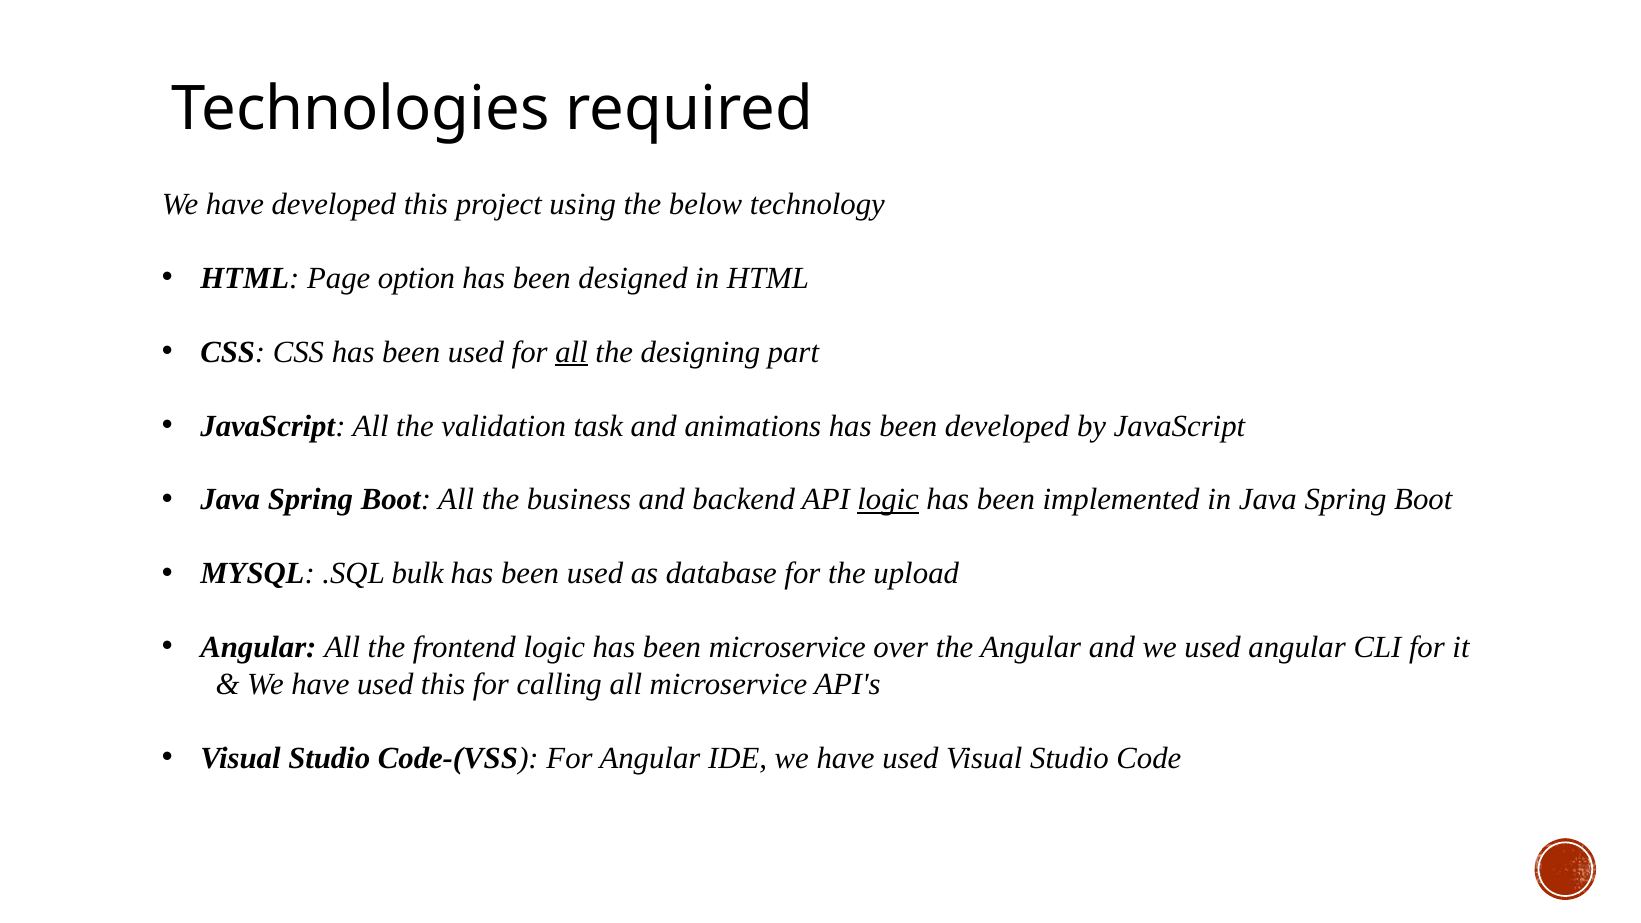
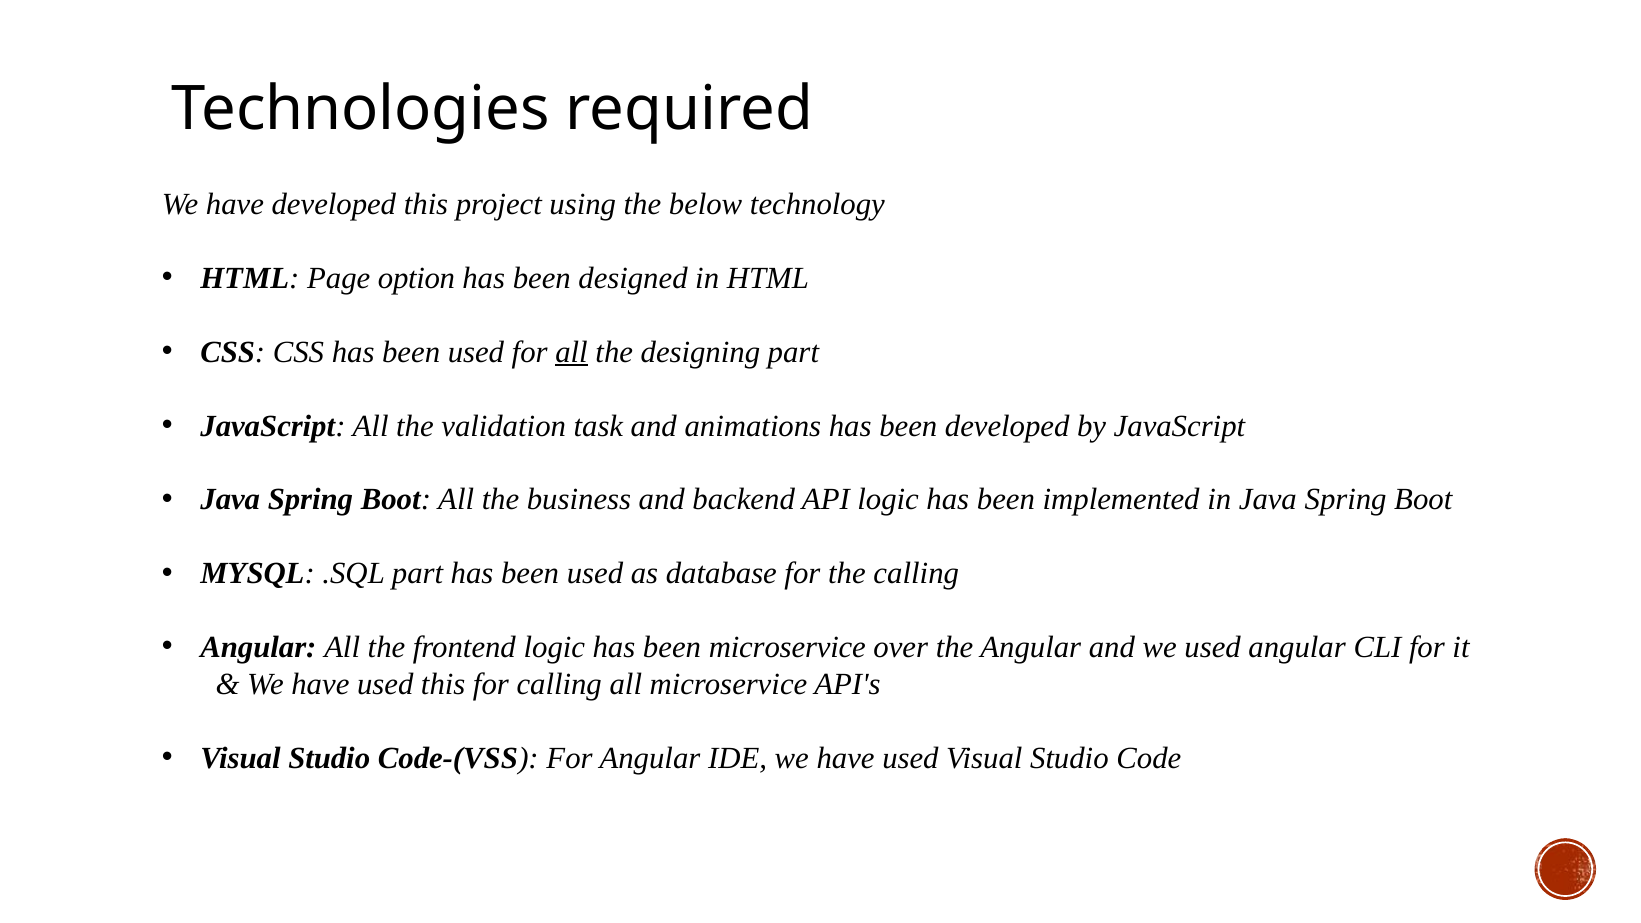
logic at (888, 500) underline: present -> none
.SQL bulk: bulk -> part
the upload: upload -> calling
